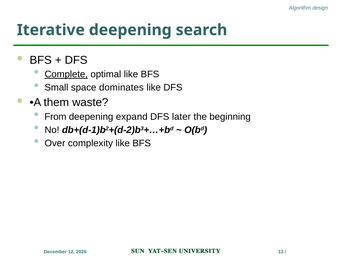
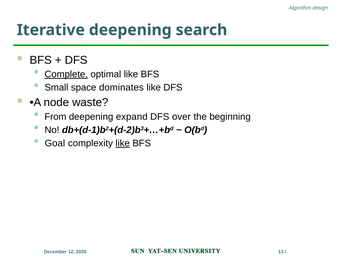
them: them -> node
later: later -> over
Over: Over -> Goal
like at (123, 144) underline: none -> present
